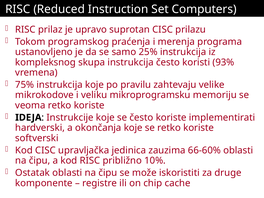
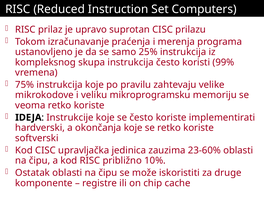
programskog: programskog -> izračunavanje
93%: 93% -> 99%
66-60%: 66-60% -> 23-60%
